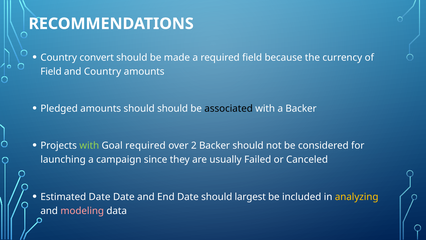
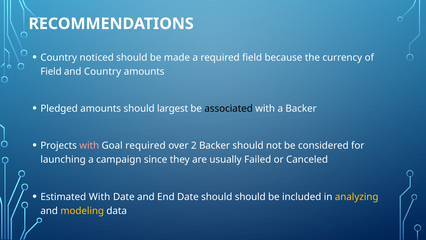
convert: convert -> noticed
should should: should -> largest
with at (89, 145) colour: light green -> pink
Estimated Date: Date -> With
should largest: largest -> should
modeling colour: pink -> yellow
